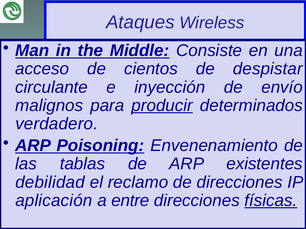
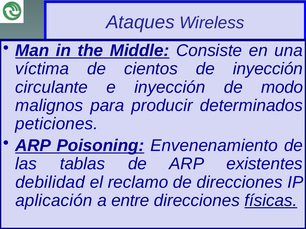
acceso: acceso -> víctima
de despistar: despistar -> inyección
envío: envío -> modo
producir underline: present -> none
verdadero: verdadero -> peticiones
